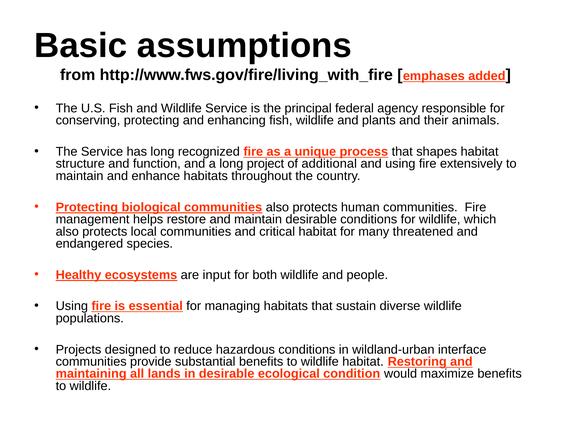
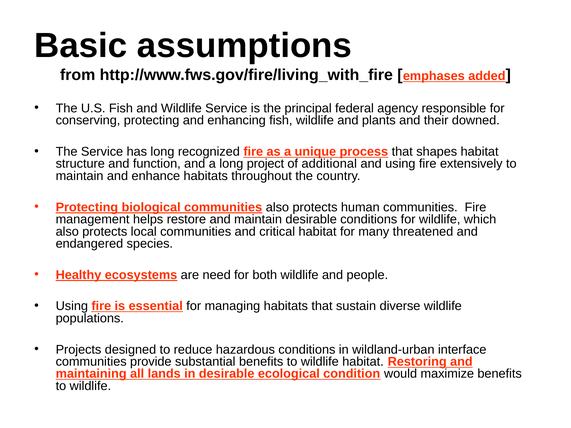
animals: animals -> downed
input: input -> need
